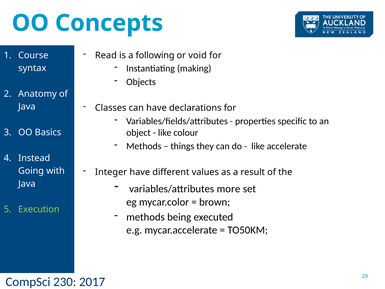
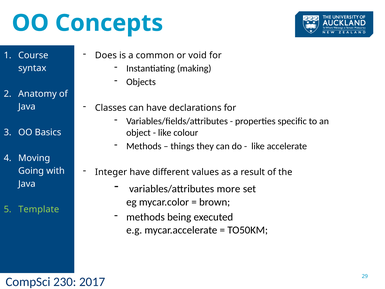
Read: Read -> Does
following: following -> common
Instead: Instead -> Moving
Execution: Execution -> Template
